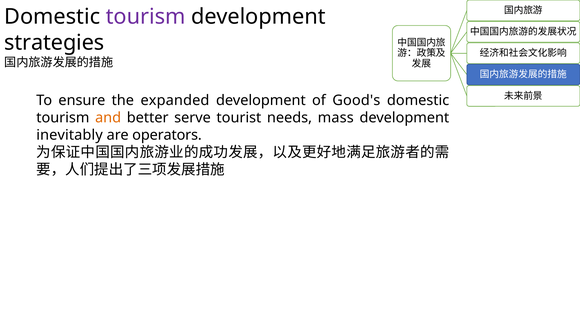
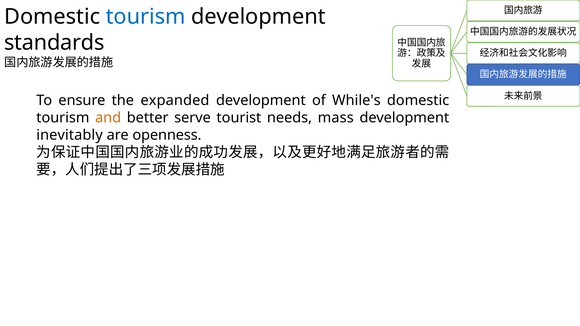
tourism at (146, 17) colour: purple -> blue
strategies: strategies -> standards
Good's: Good's -> While's
operators: operators -> openness
